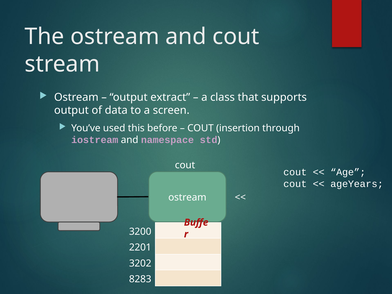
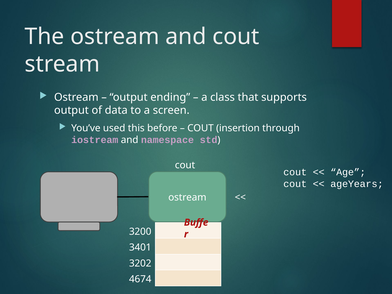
extract: extract -> ending
2201: 2201 -> 3401
8283: 8283 -> 4674
